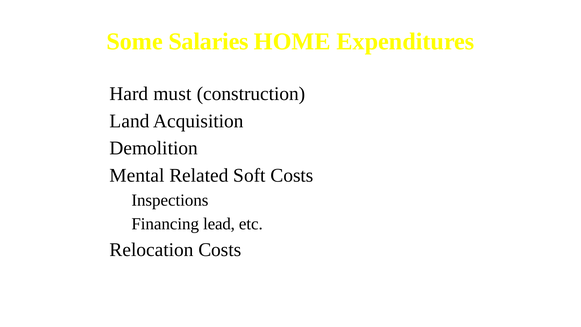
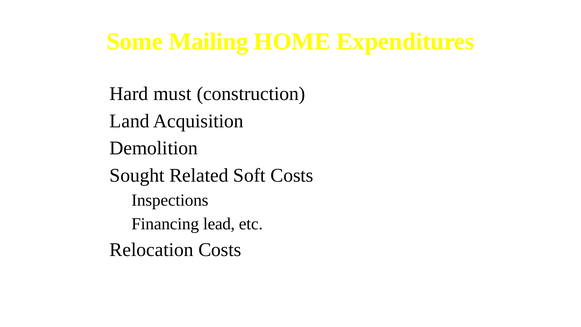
Salaries: Salaries -> Mailing
Mental: Mental -> Sought
